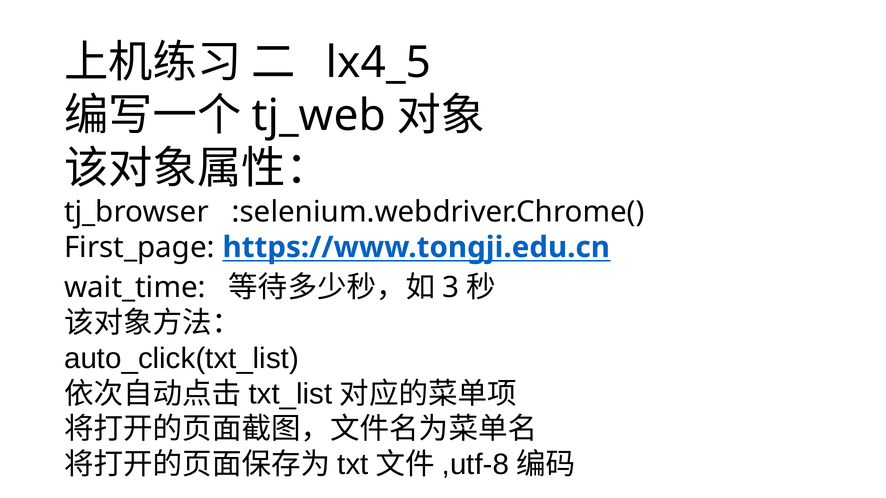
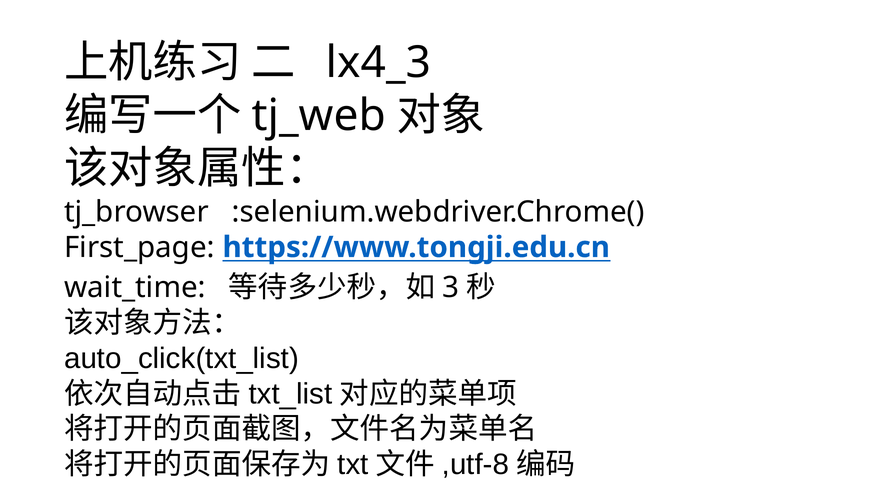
lx4_5: lx4_5 -> lx4_3
